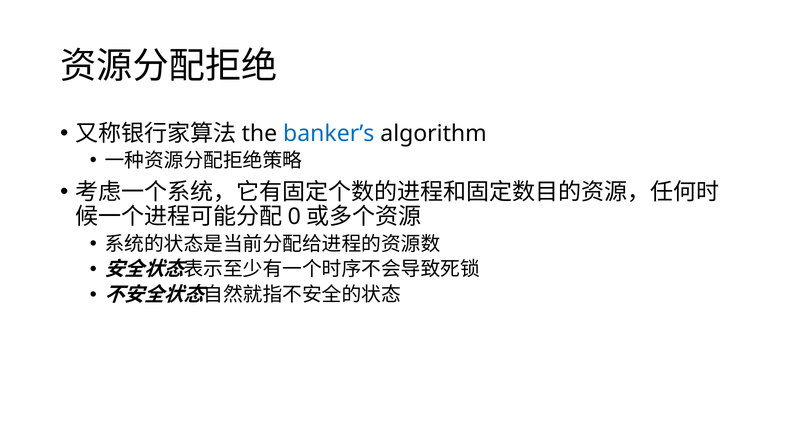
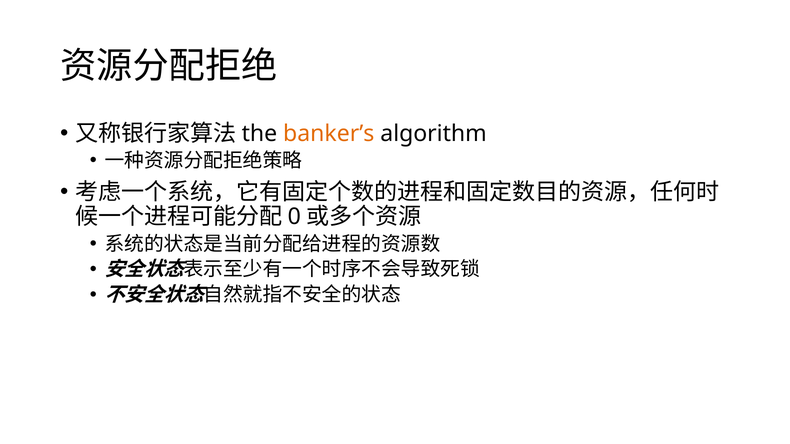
banker’s colour: blue -> orange
